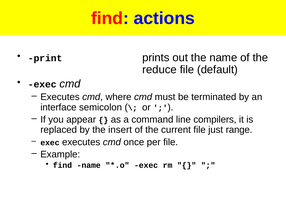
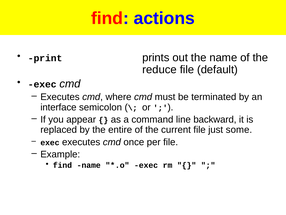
compilers: compilers -> backward
insert: insert -> entire
range: range -> some
